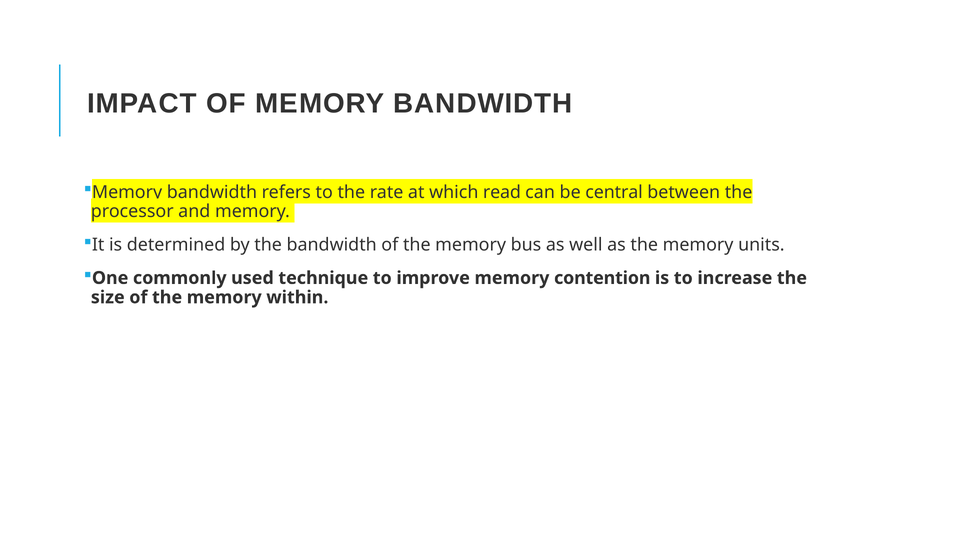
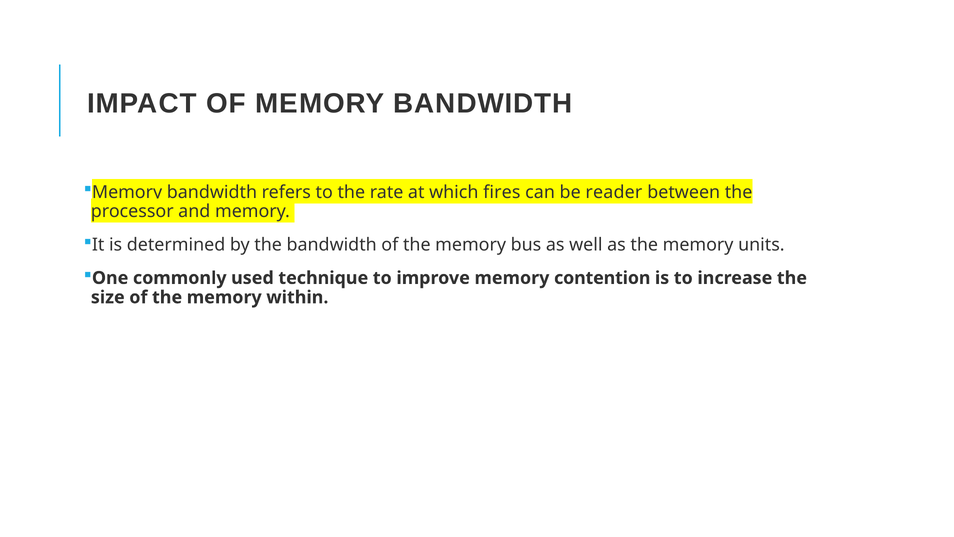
read: read -> fires
central: central -> reader
